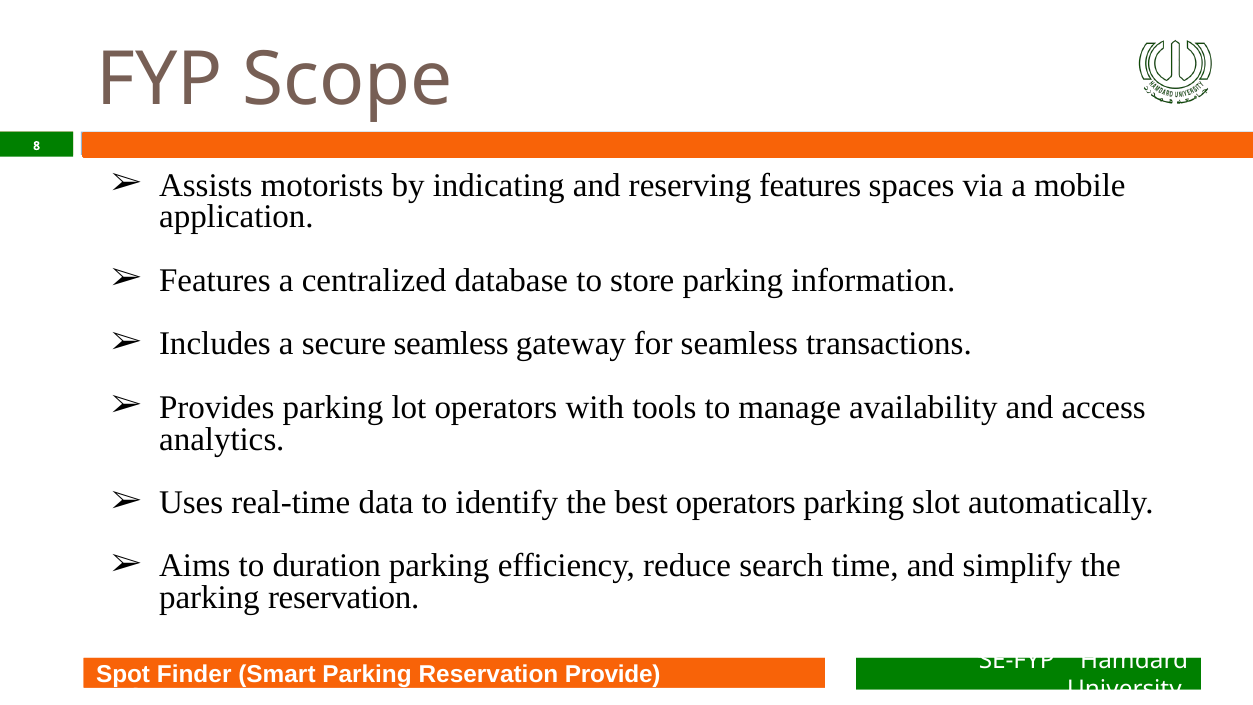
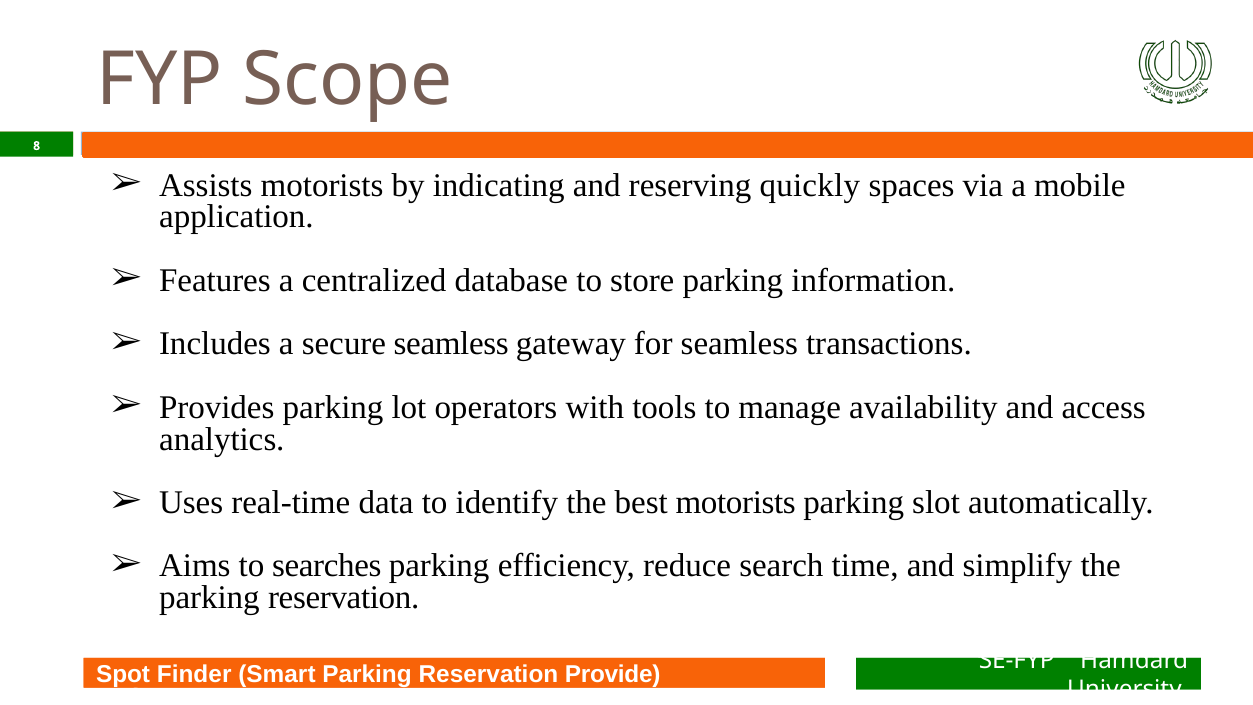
reserving features: features -> quickly
best operators: operators -> motorists
duration: duration -> searches
